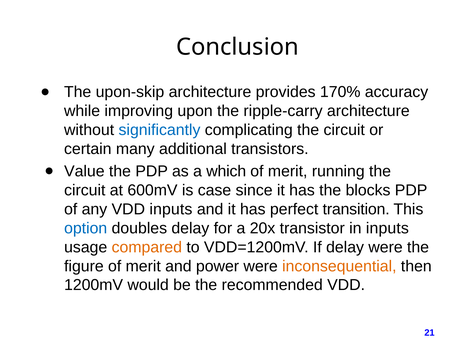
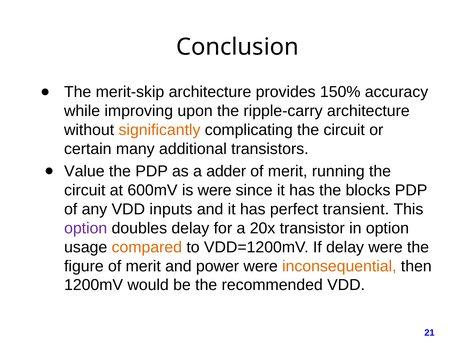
upon-skip: upon-skip -> merit-skip
170%: 170% -> 150%
significantly colour: blue -> orange
which: which -> adder
is case: case -> were
transition: transition -> transient
option at (86, 228) colour: blue -> purple
in inputs: inputs -> option
